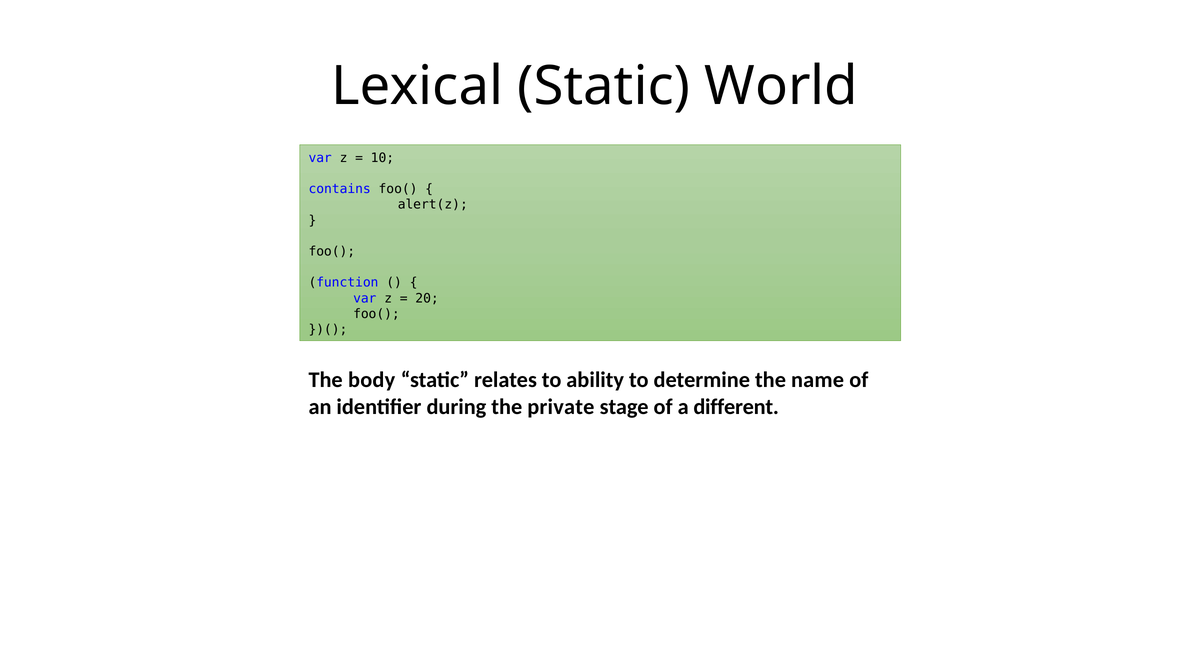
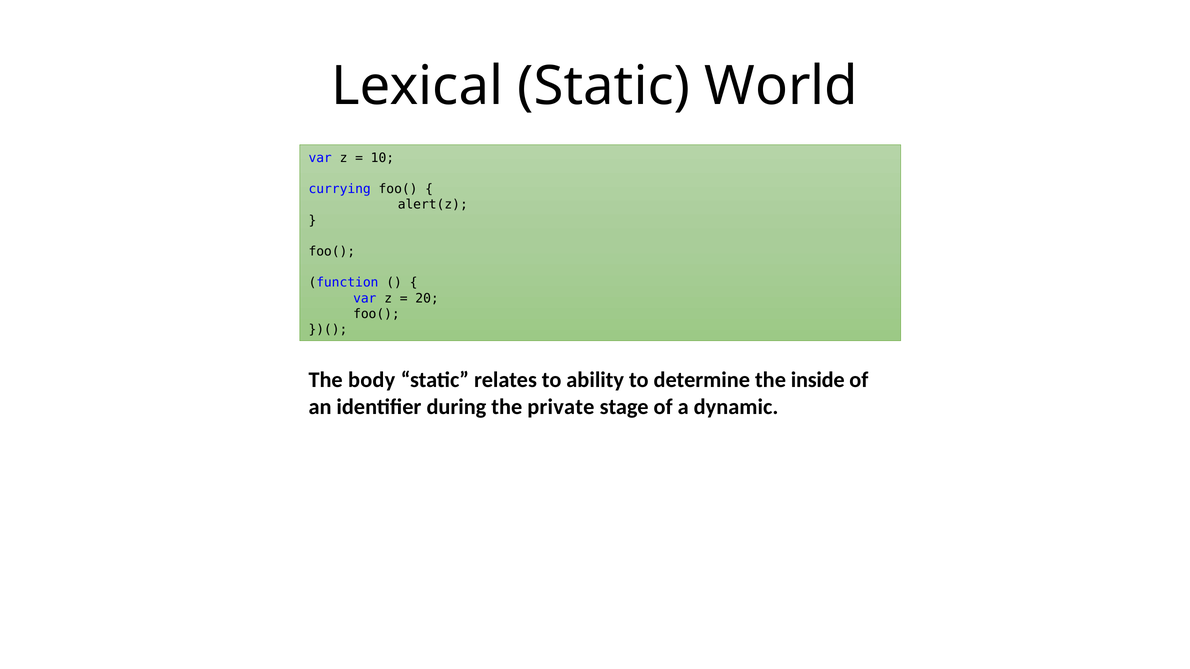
contains: contains -> currying
name: name -> inside
different: different -> dynamic
